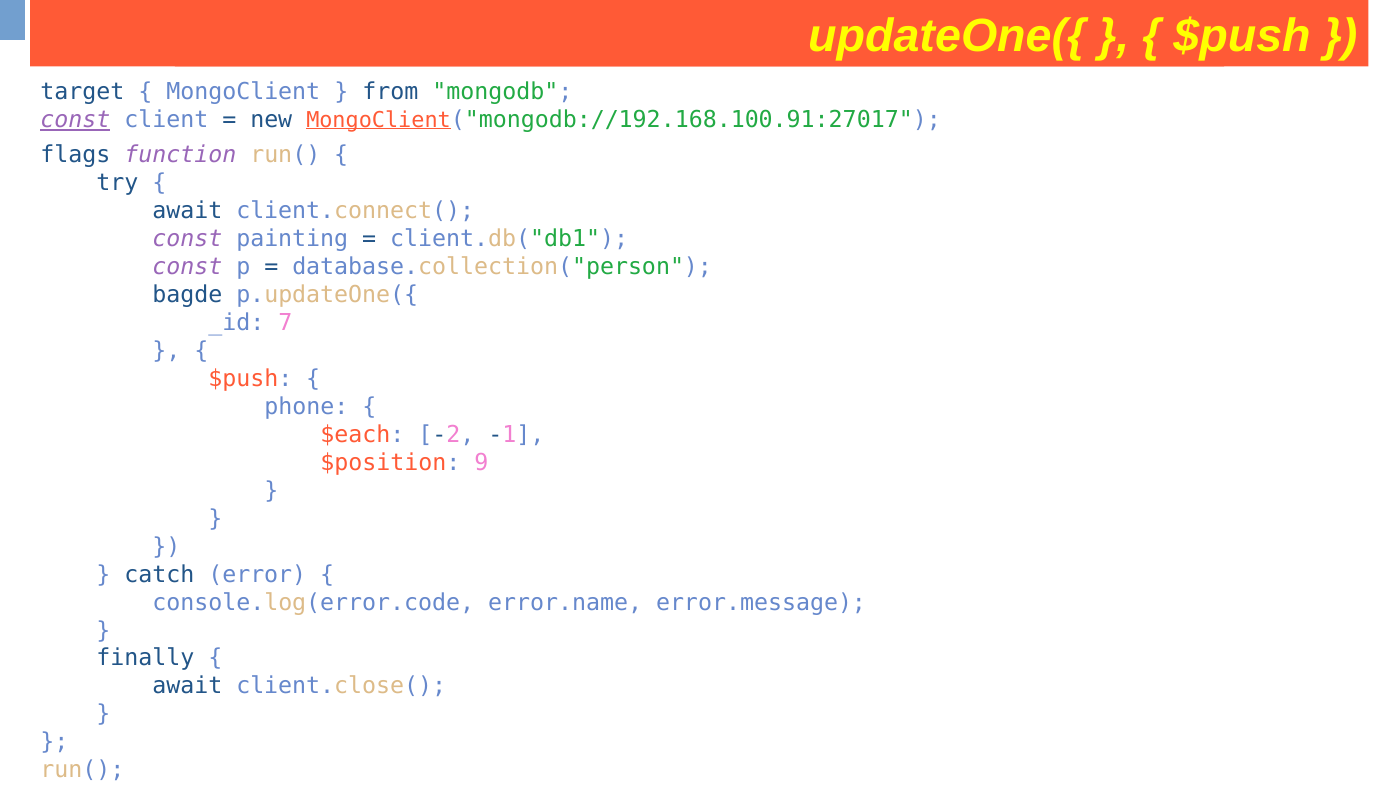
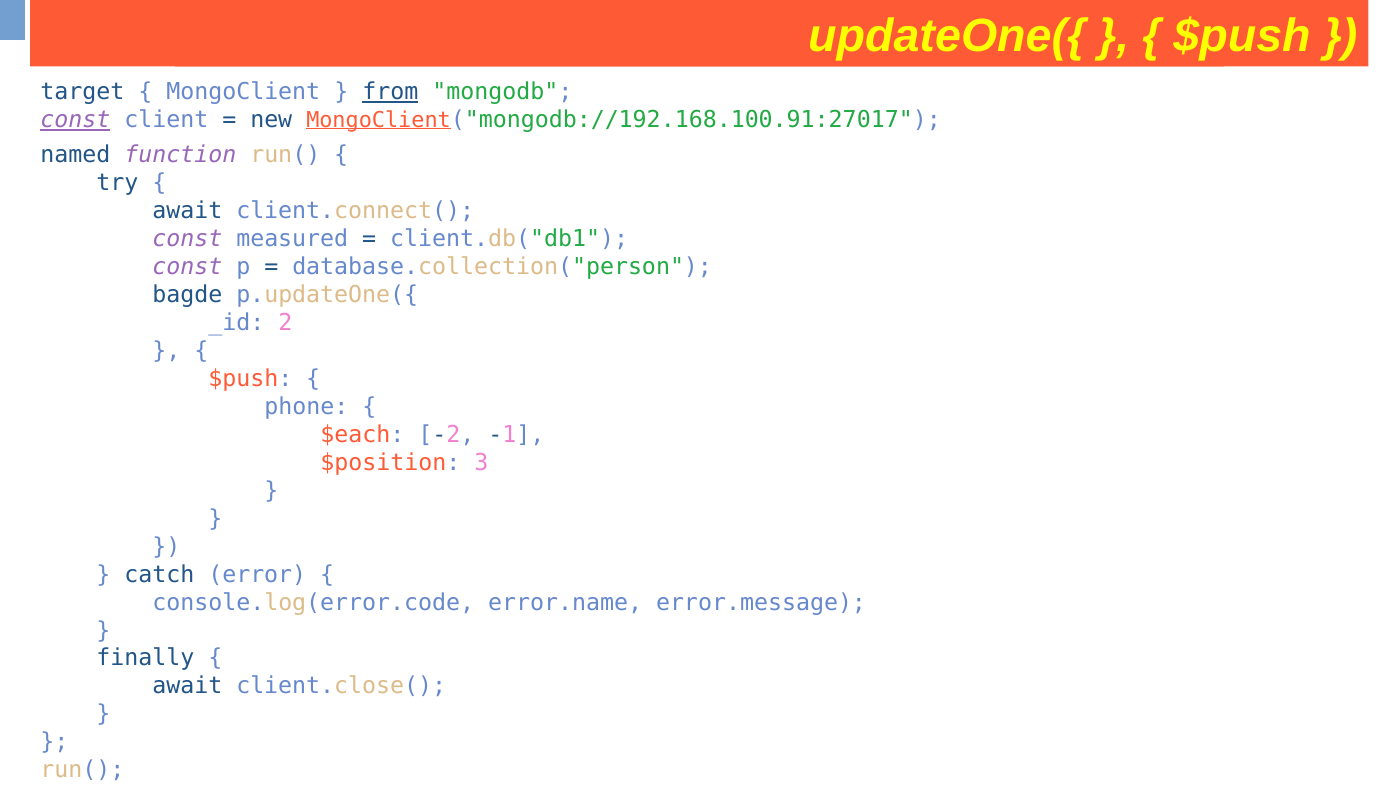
from underline: none -> present
flags: flags -> named
painting: painting -> measured
7: 7 -> 2
9: 9 -> 3
